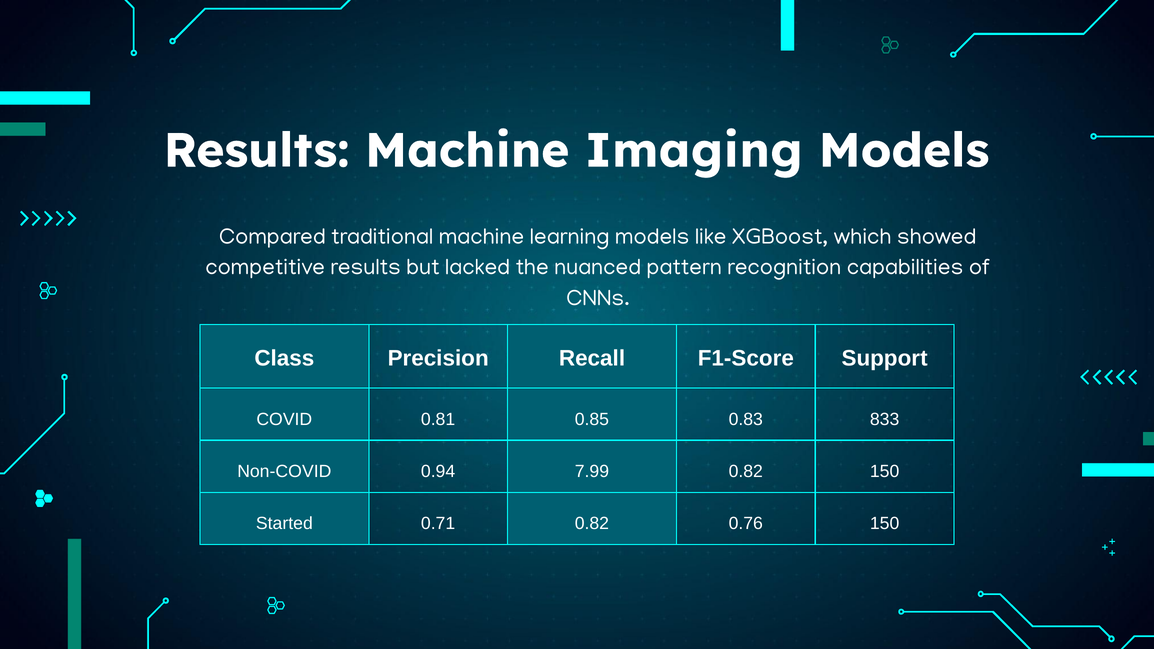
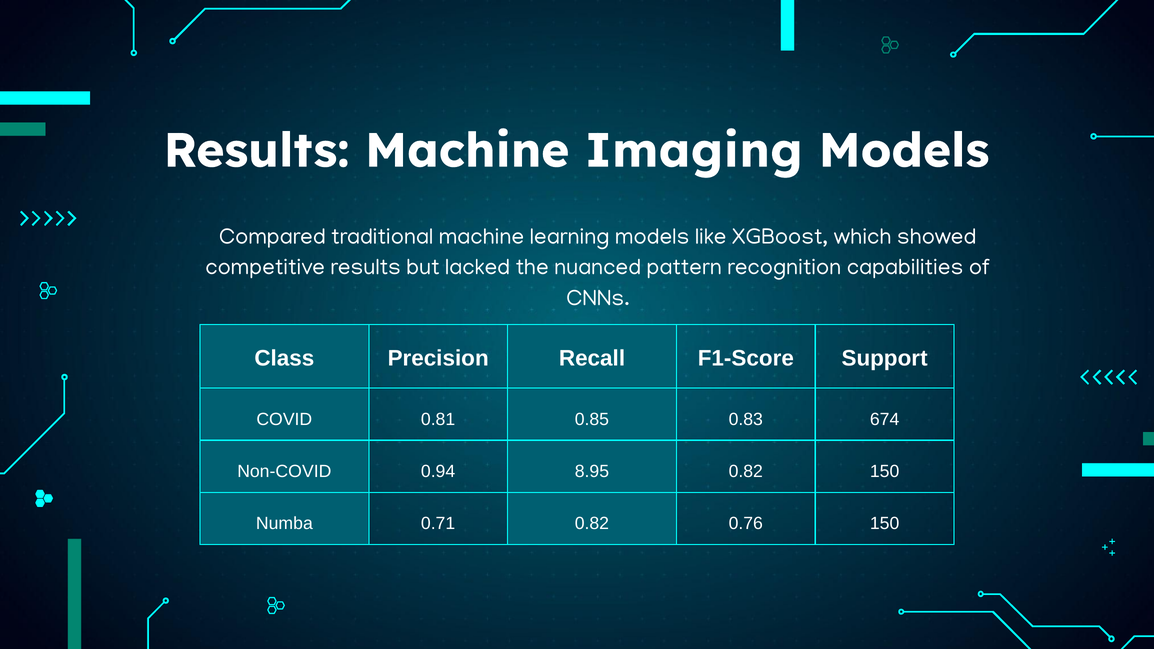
833: 833 -> 674
7.99: 7.99 -> 8.95
Started: Started -> Numba
